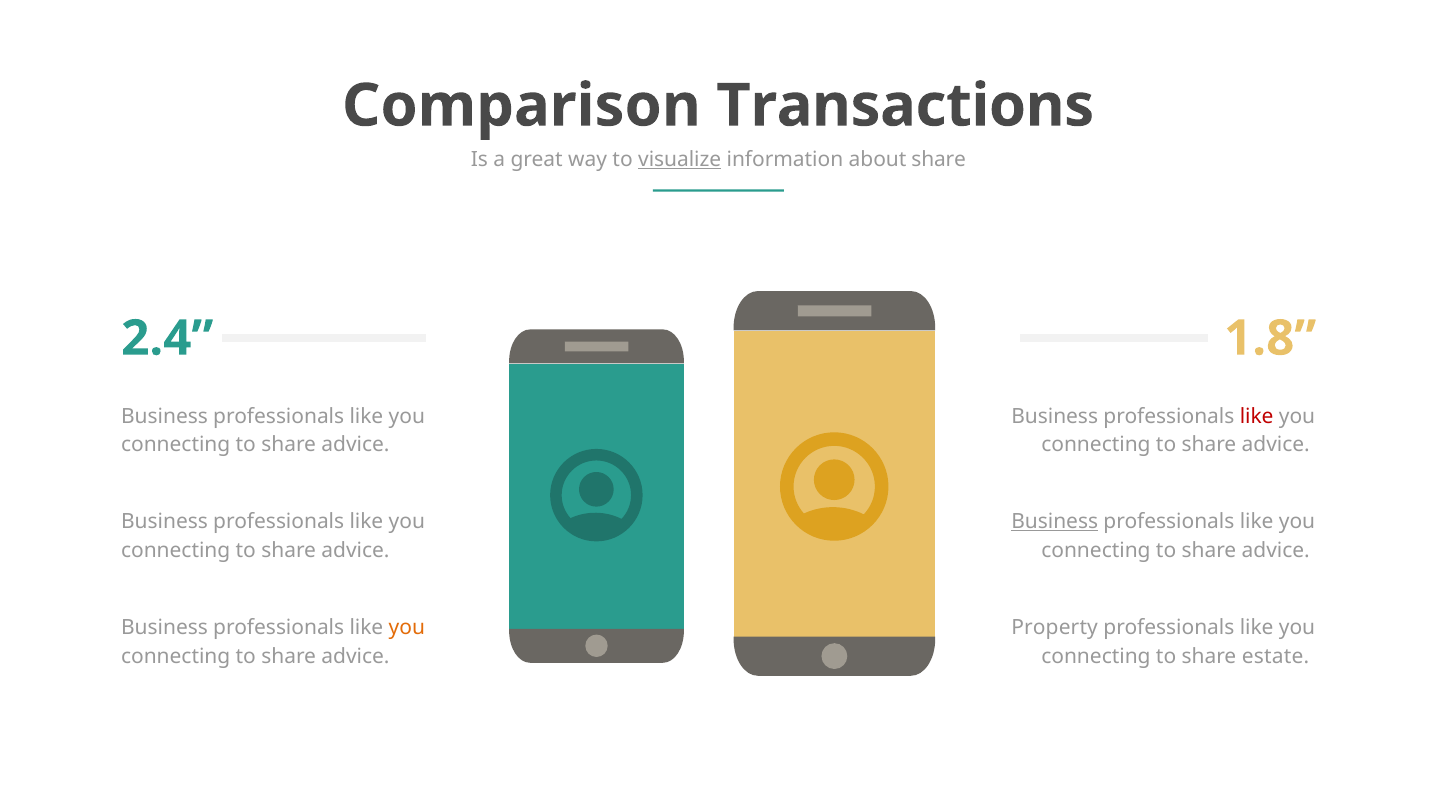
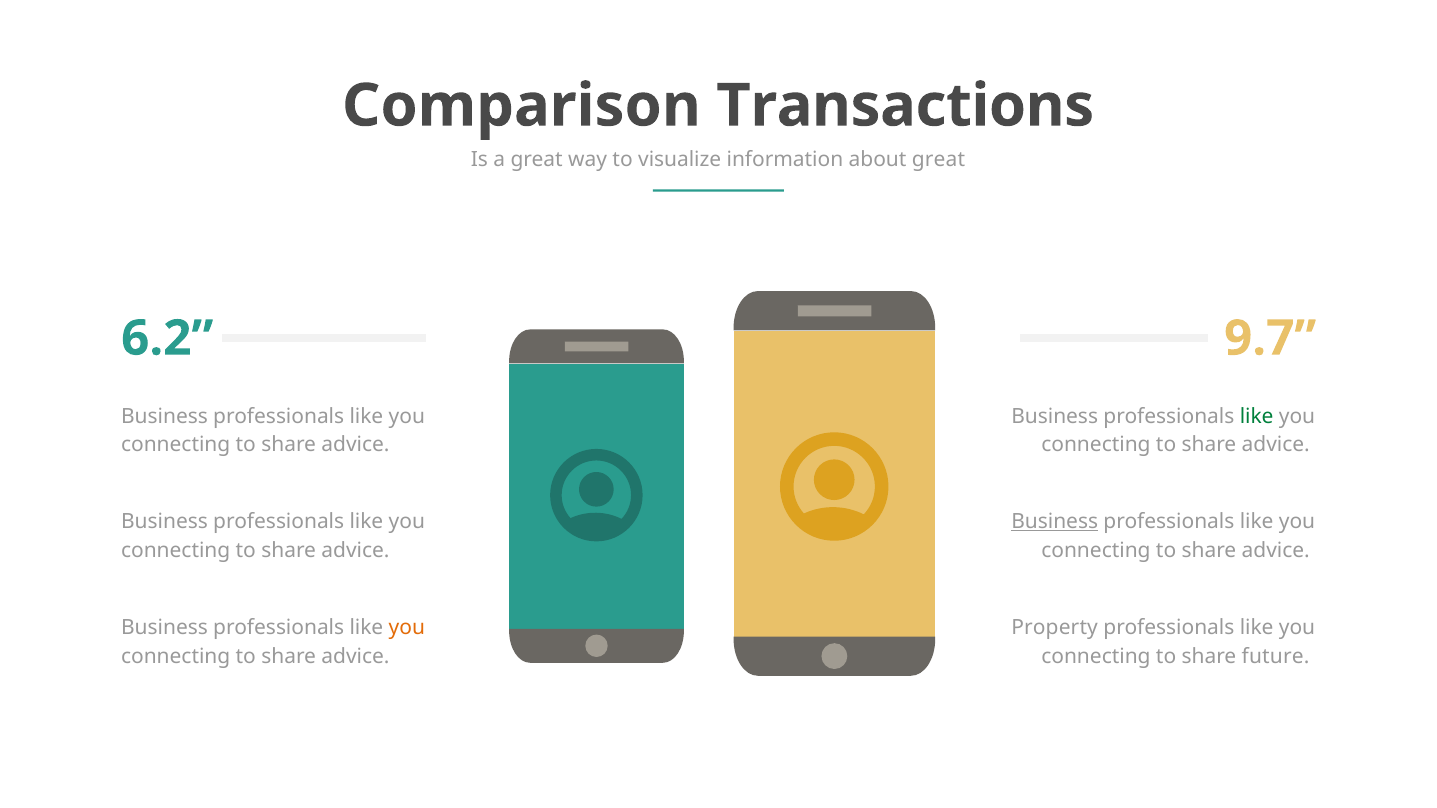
visualize underline: present -> none
about share: share -> great
2.4: 2.4 -> 6.2
1.8: 1.8 -> 9.7
like at (1257, 416) colour: red -> green
estate: estate -> future
